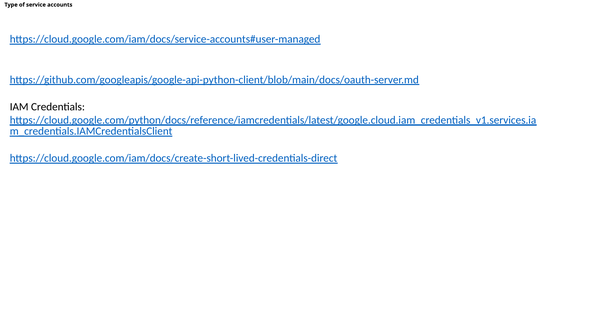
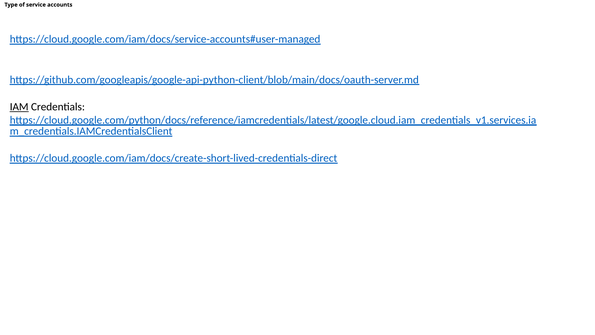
IAM underline: none -> present
